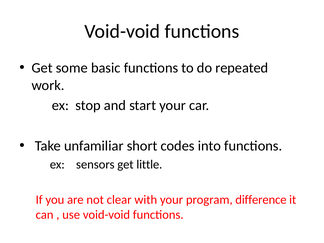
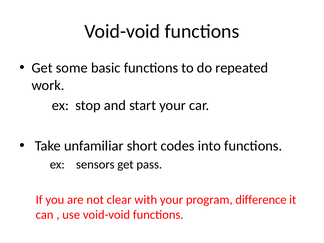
little: little -> pass
